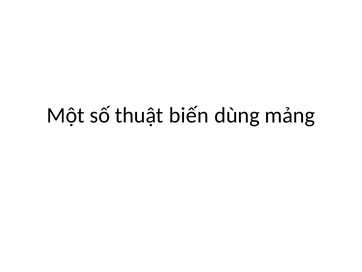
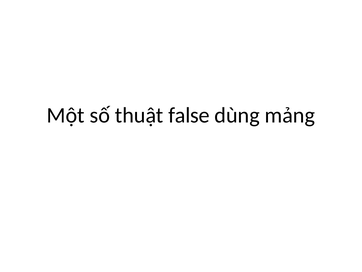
biến: biến -> false
